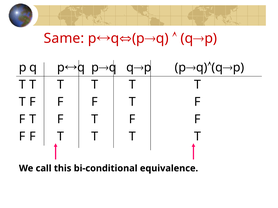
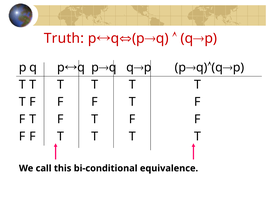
Same: Same -> Truth
